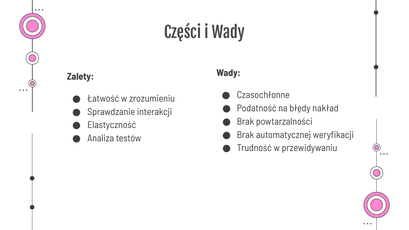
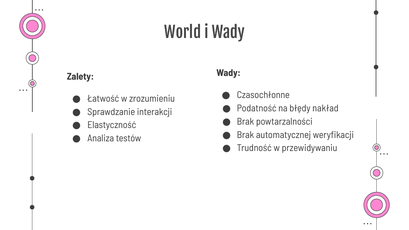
Części: Części -> World
